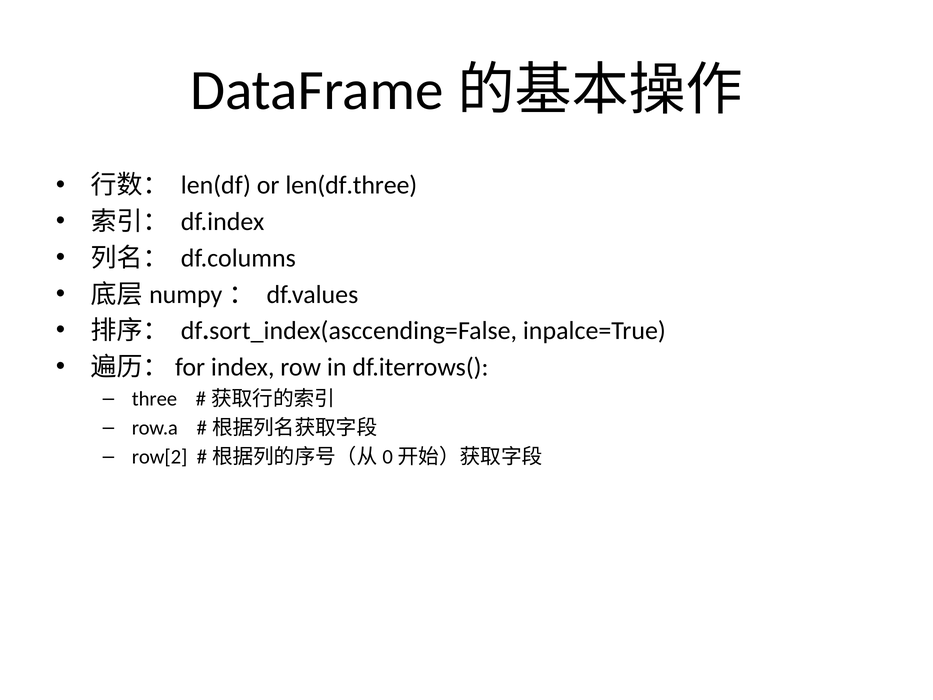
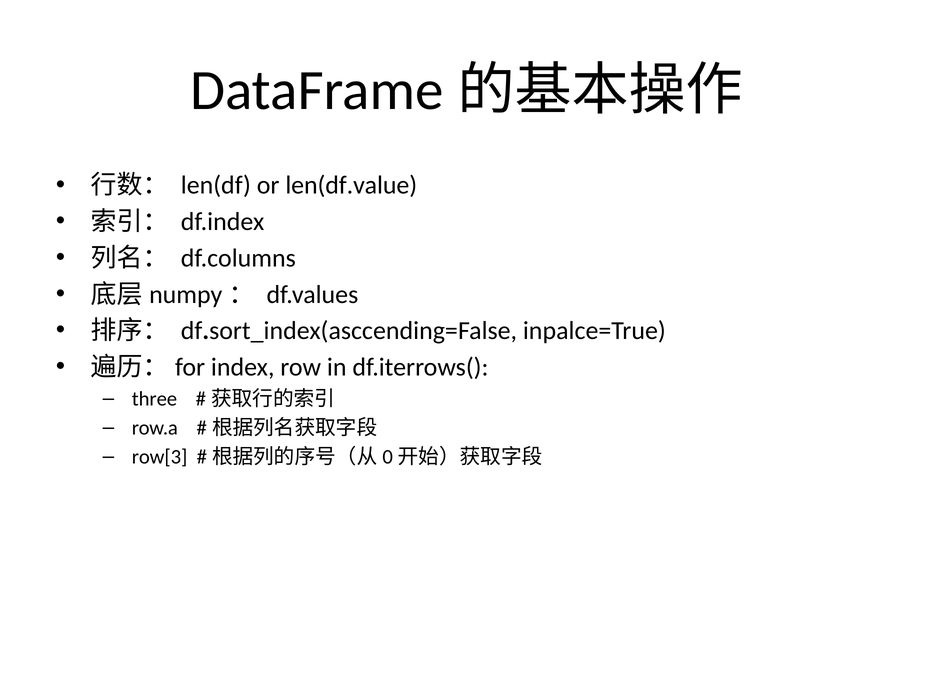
len(df.three: len(df.three -> len(df.value
row[2: row[2 -> row[3
